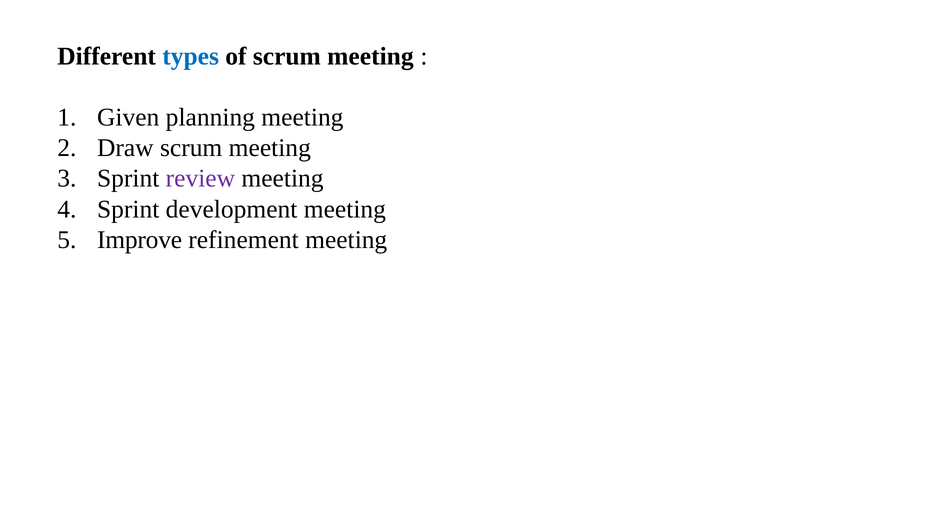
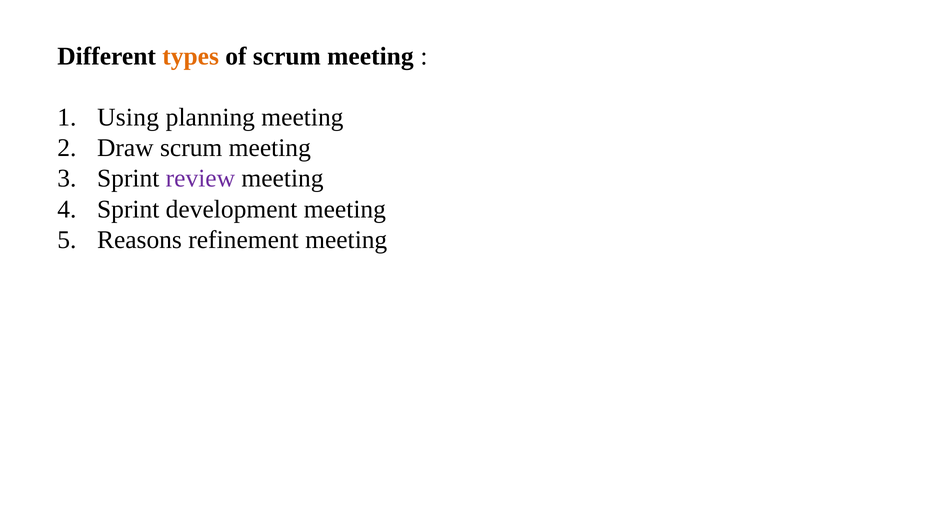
types colour: blue -> orange
Given: Given -> Using
Improve: Improve -> Reasons
